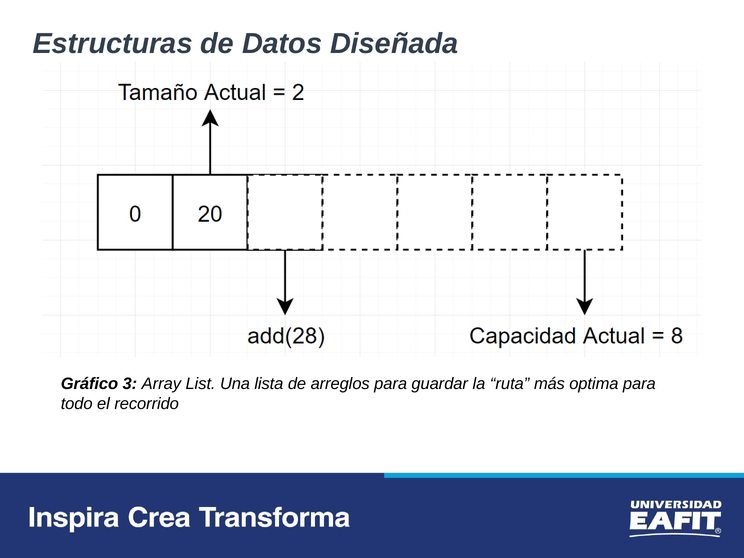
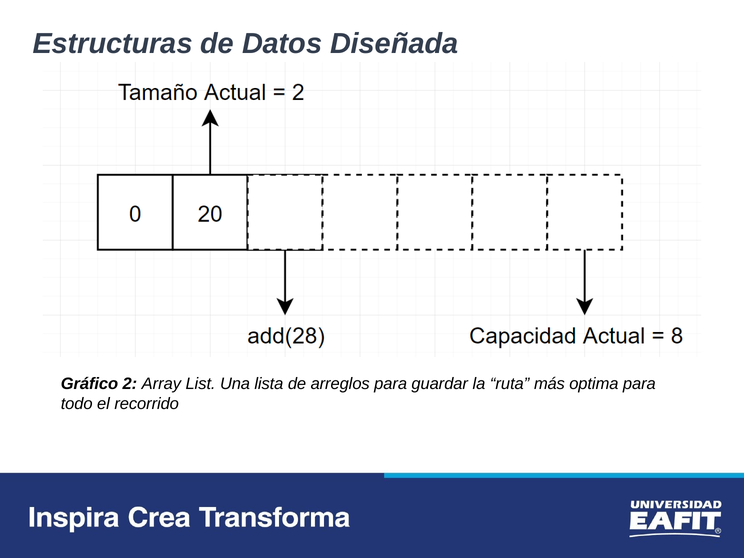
3: 3 -> 2
